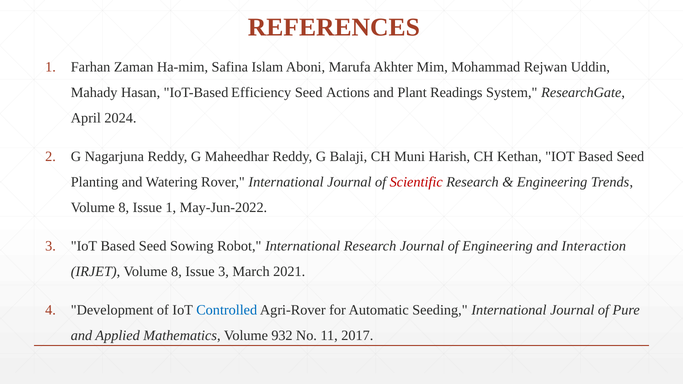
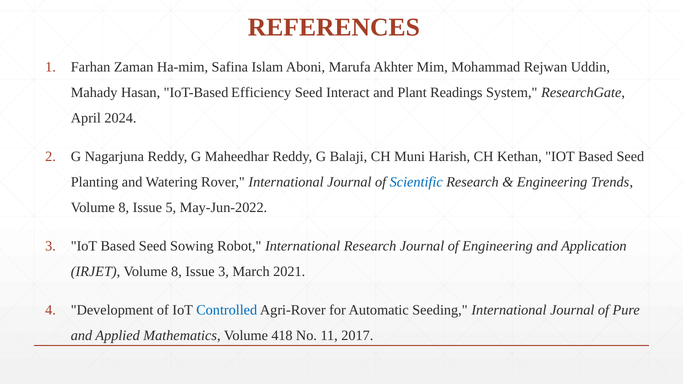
Actions: Actions -> Interact
Scientific colour: red -> blue
Issue 1: 1 -> 5
Interaction: Interaction -> Application
932: 932 -> 418
